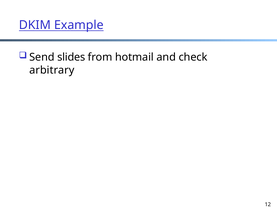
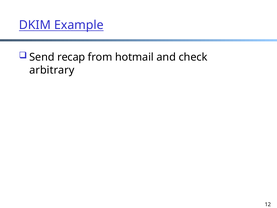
slides: slides -> recap
